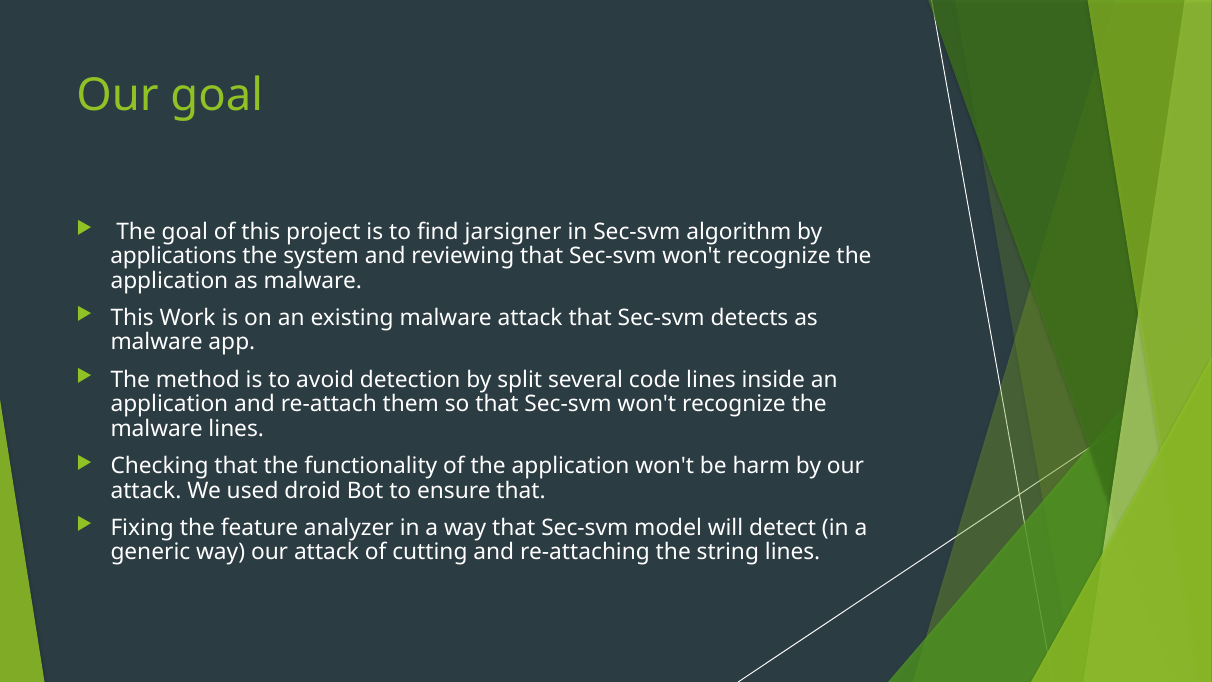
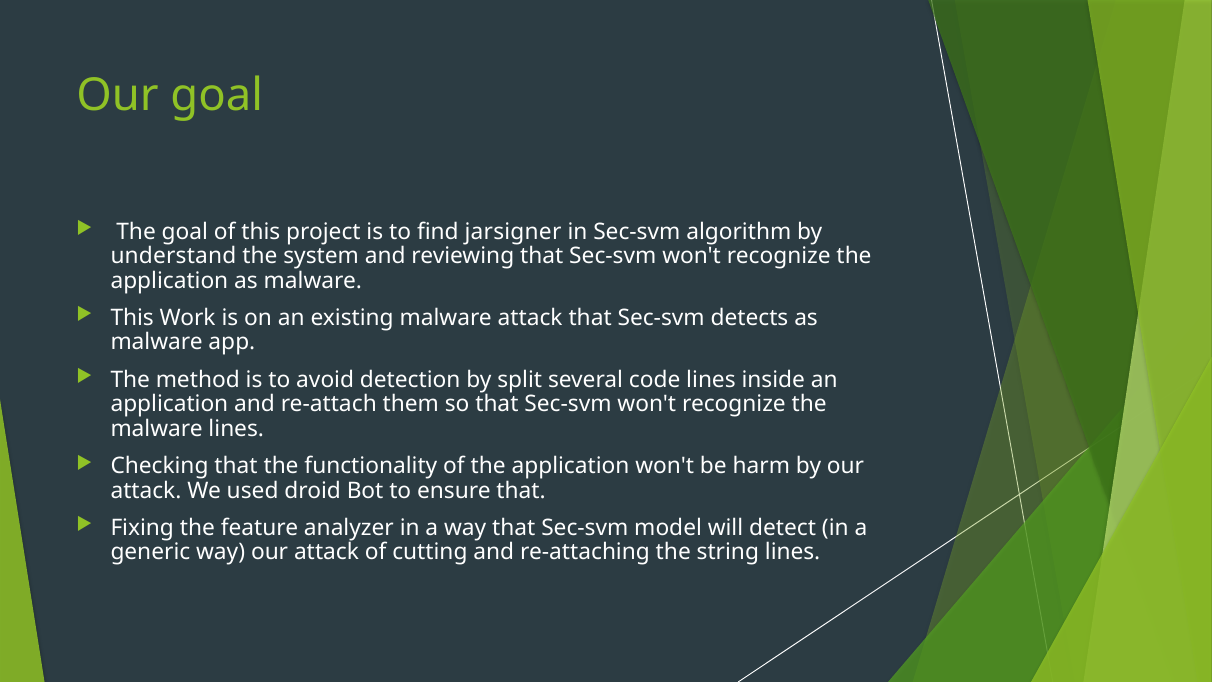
applications: applications -> understand
